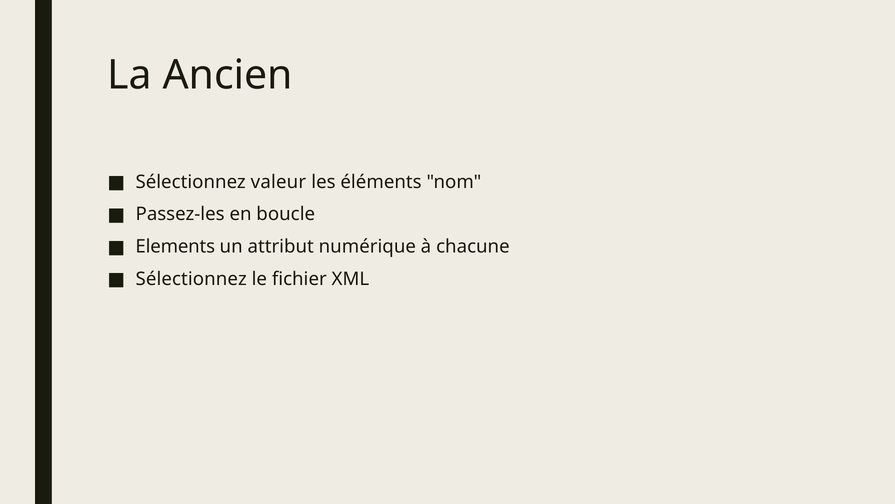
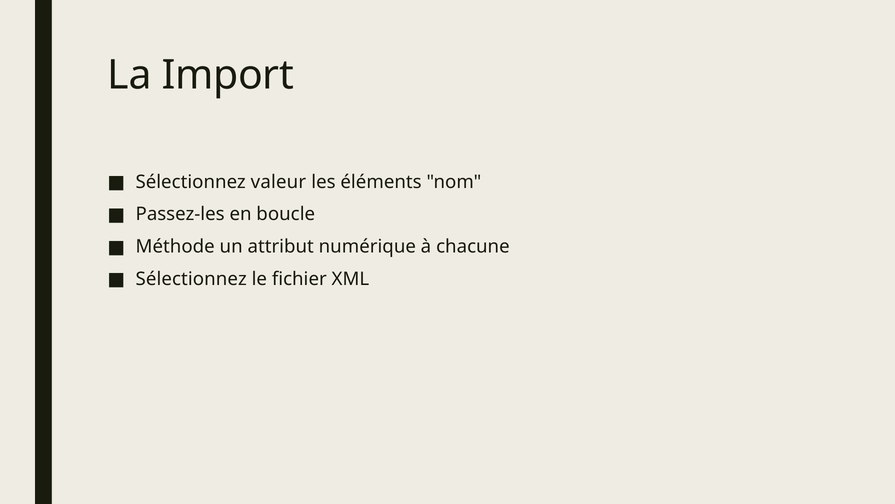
Ancien: Ancien -> Import
Elements: Elements -> Méthode
